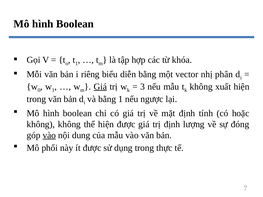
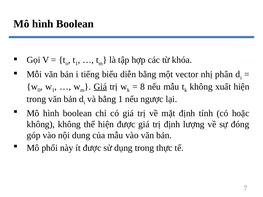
riêng: riêng -> tiếng
3: 3 -> 8
vào at (49, 135) underline: present -> none
